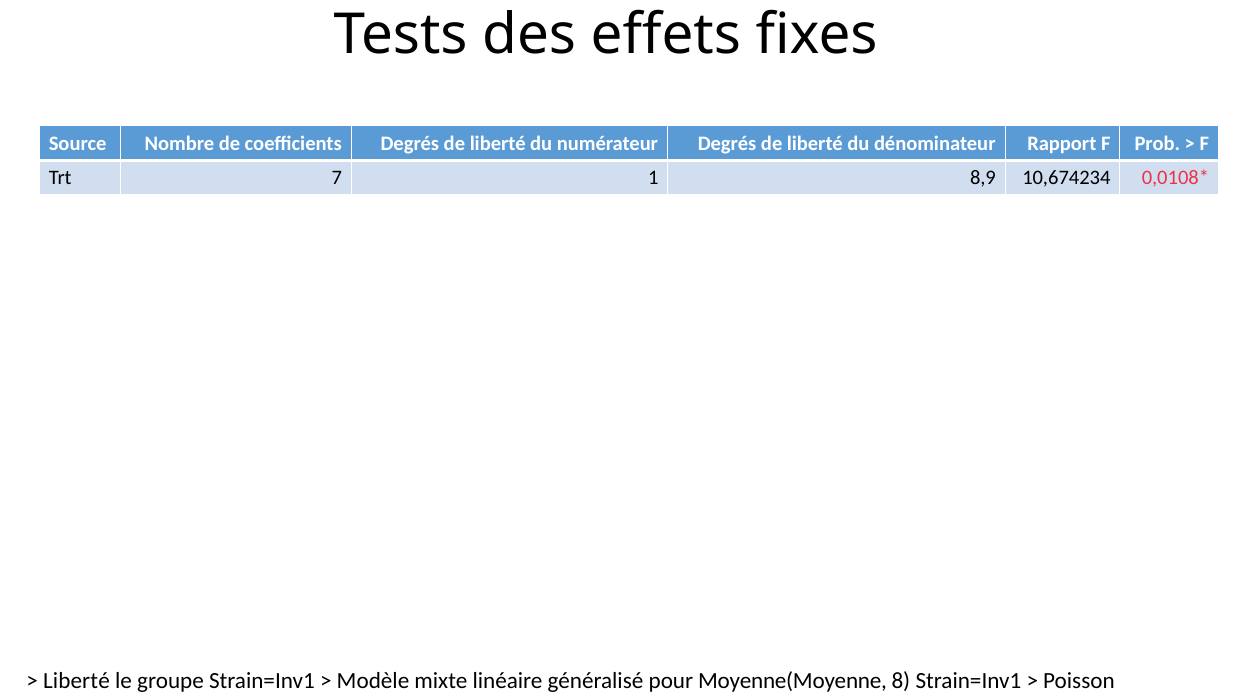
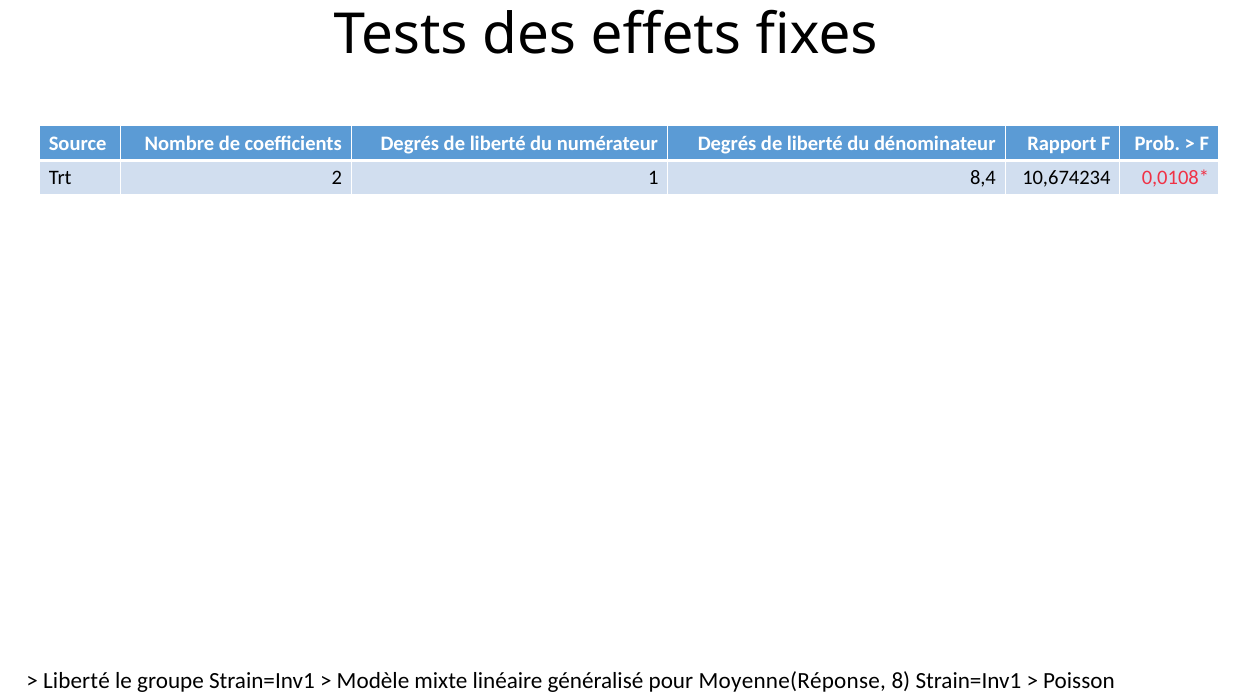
7: 7 -> 2
8,9: 8,9 -> 8,4
Moyenne(Moyenne: Moyenne(Moyenne -> Moyenne(Réponse
